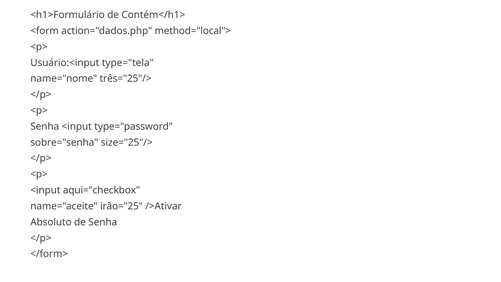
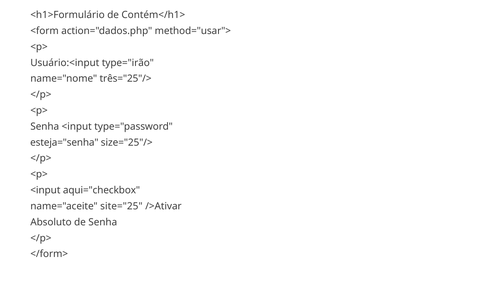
method="local">: method="local"> -> method="usar">
type="tela: type="tela -> type="irão
sobre="senha: sobre="senha -> esteja="senha
irão="25: irão="25 -> site="25
